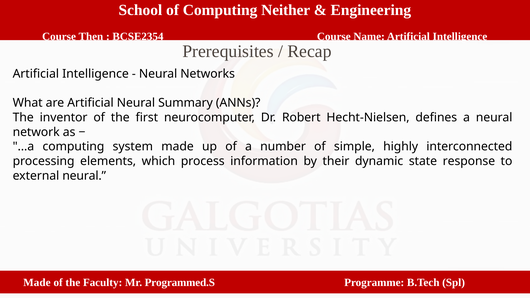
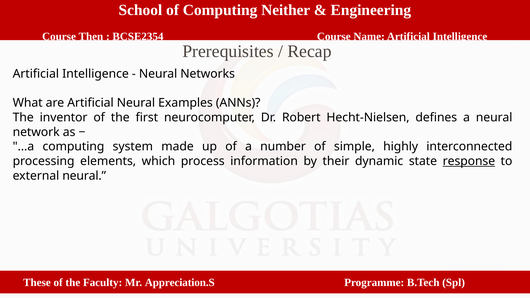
Summary: Summary -> Examples
response underline: none -> present
Made at (37, 283): Made -> These
Programmed.S: Programmed.S -> Appreciation.S
